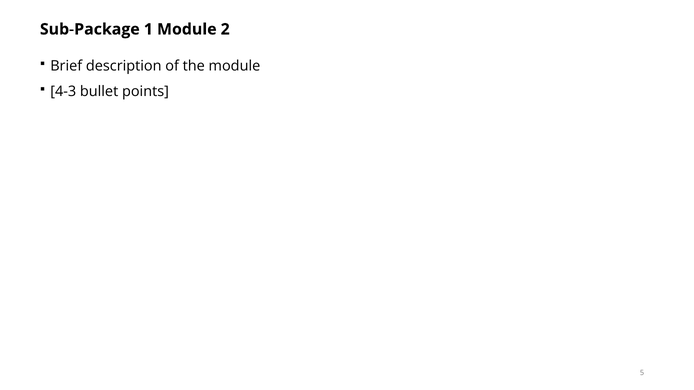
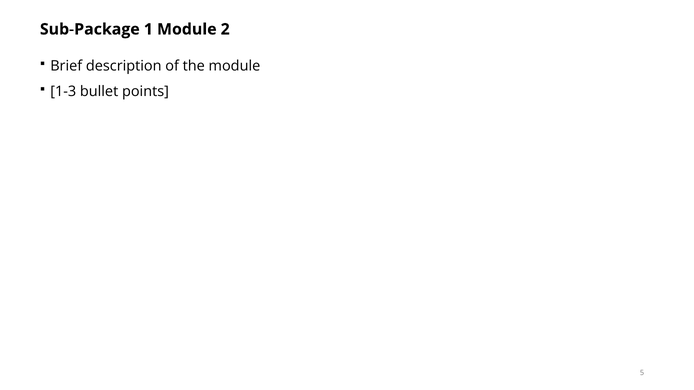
4-3: 4-3 -> 1-3
